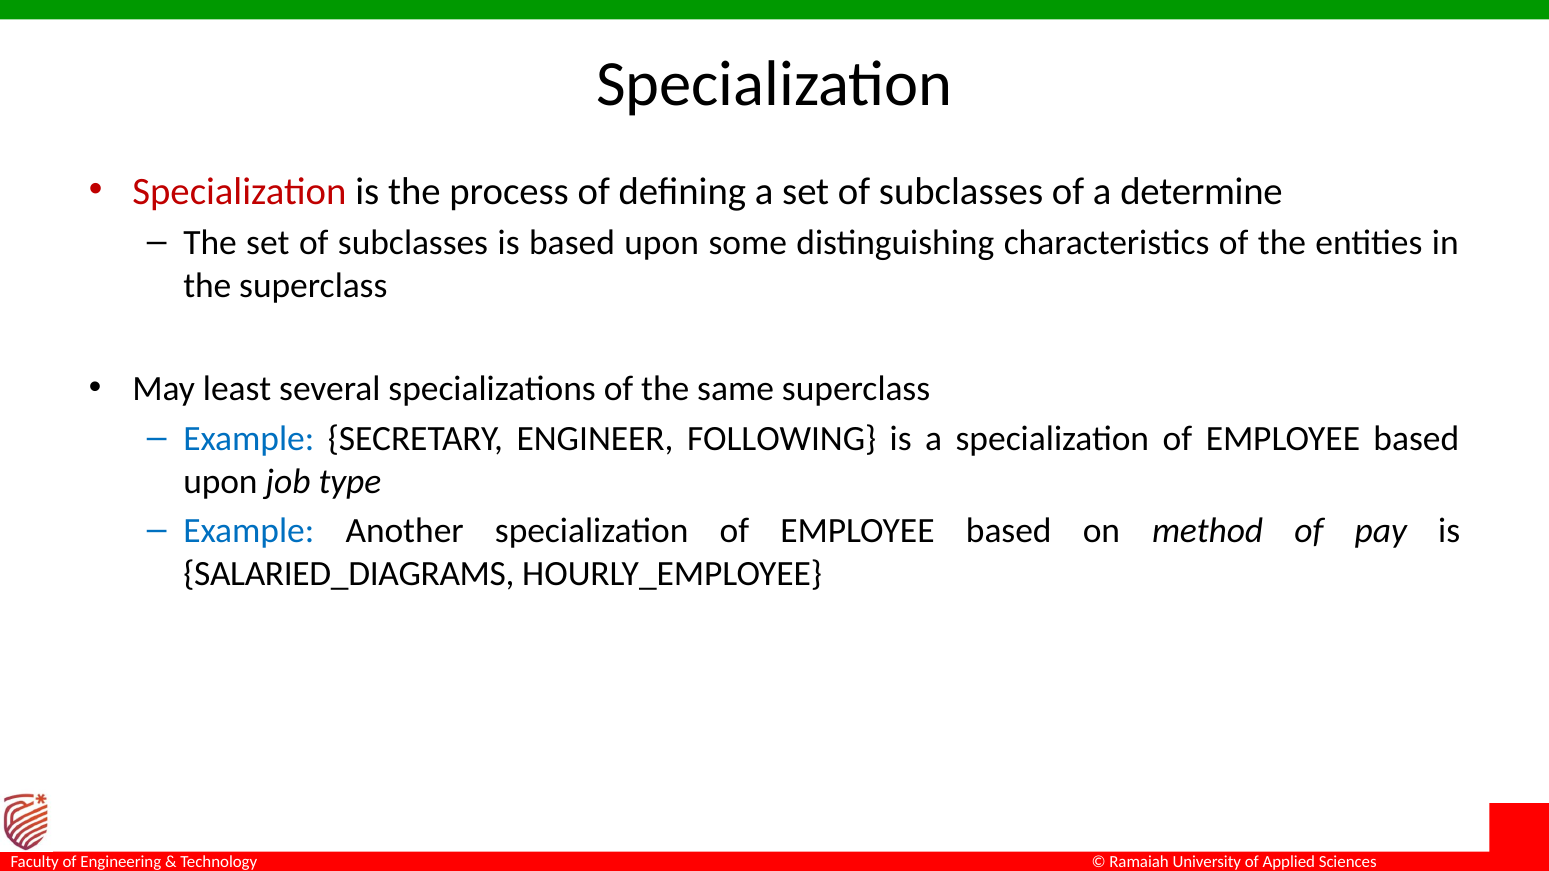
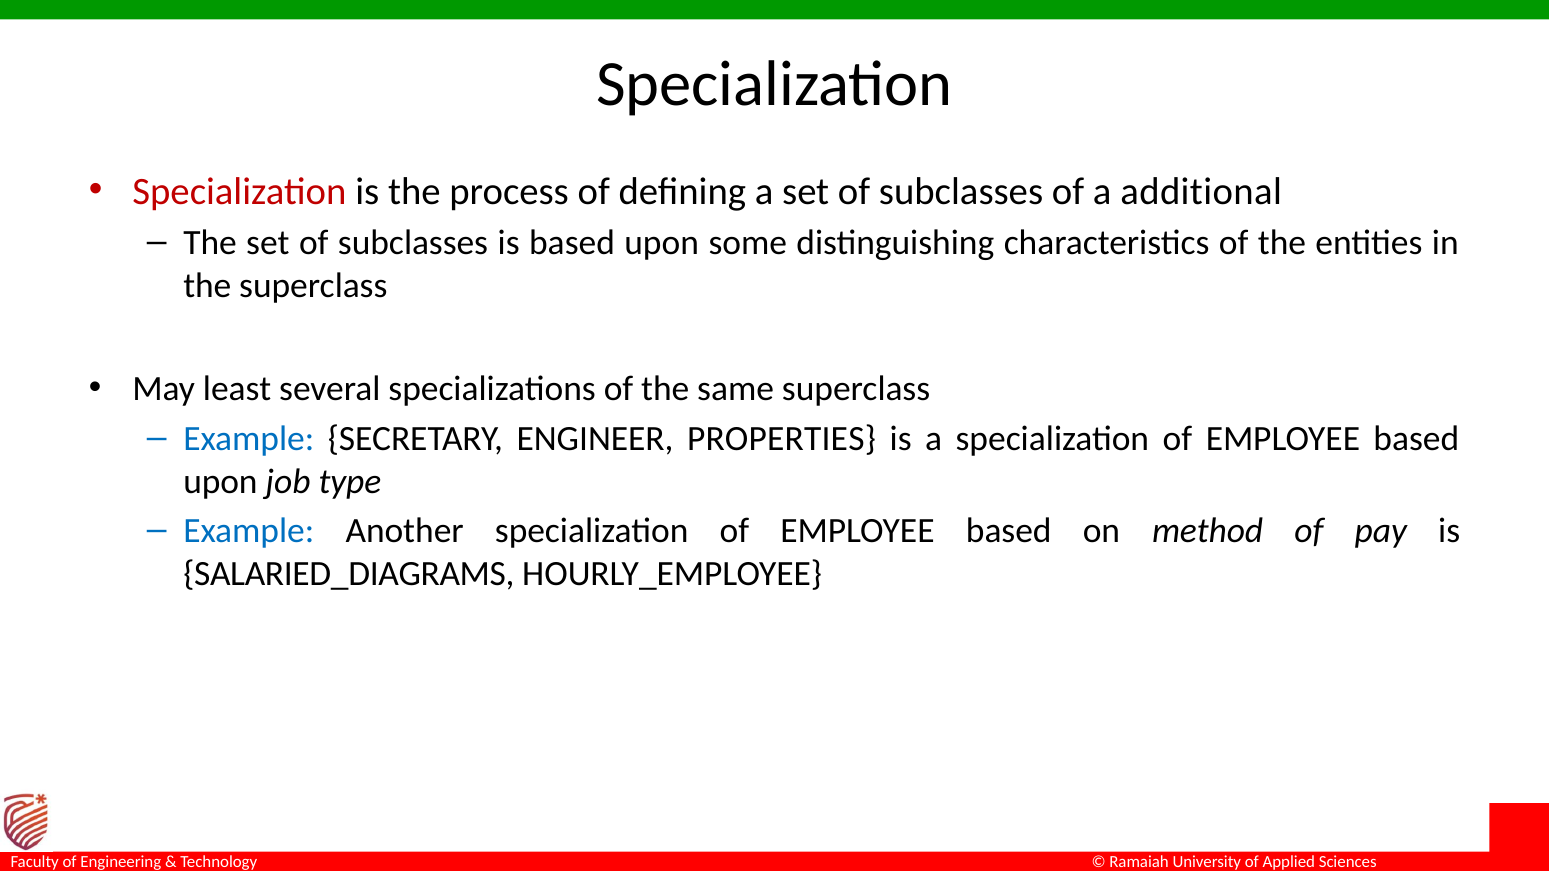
determine: determine -> additional
FOLLOWING: FOLLOWING -> PROPERTIES
